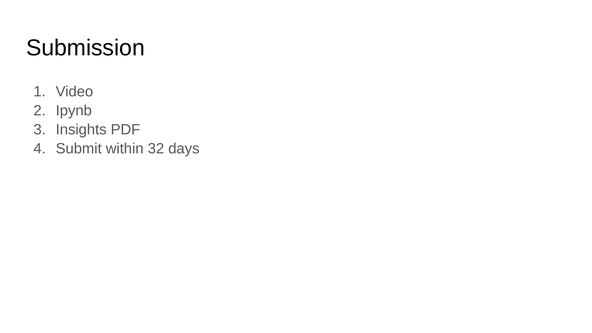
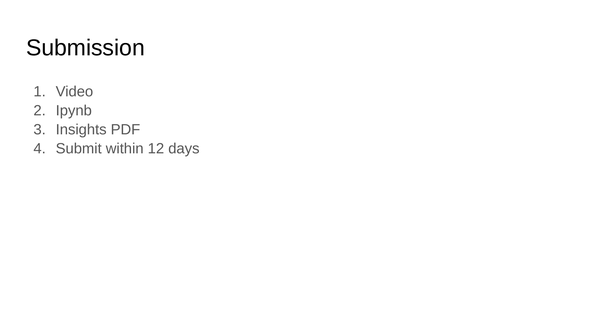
32: 32 -> 12
